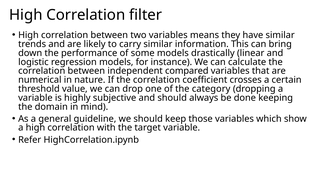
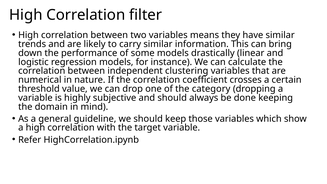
compared: compared -> clustering
